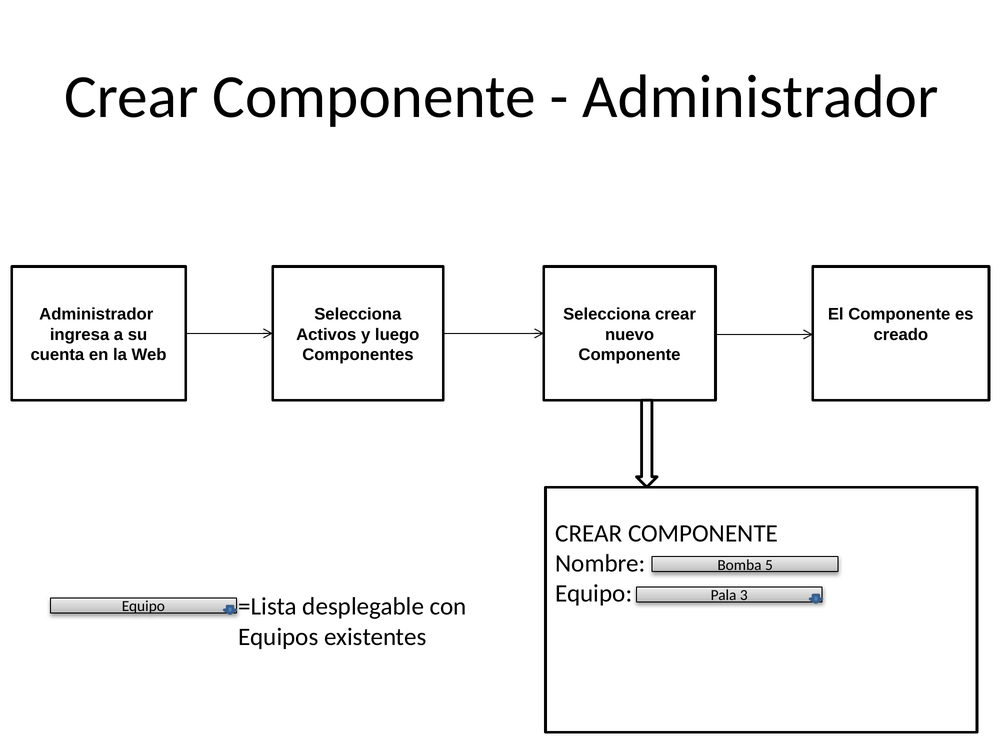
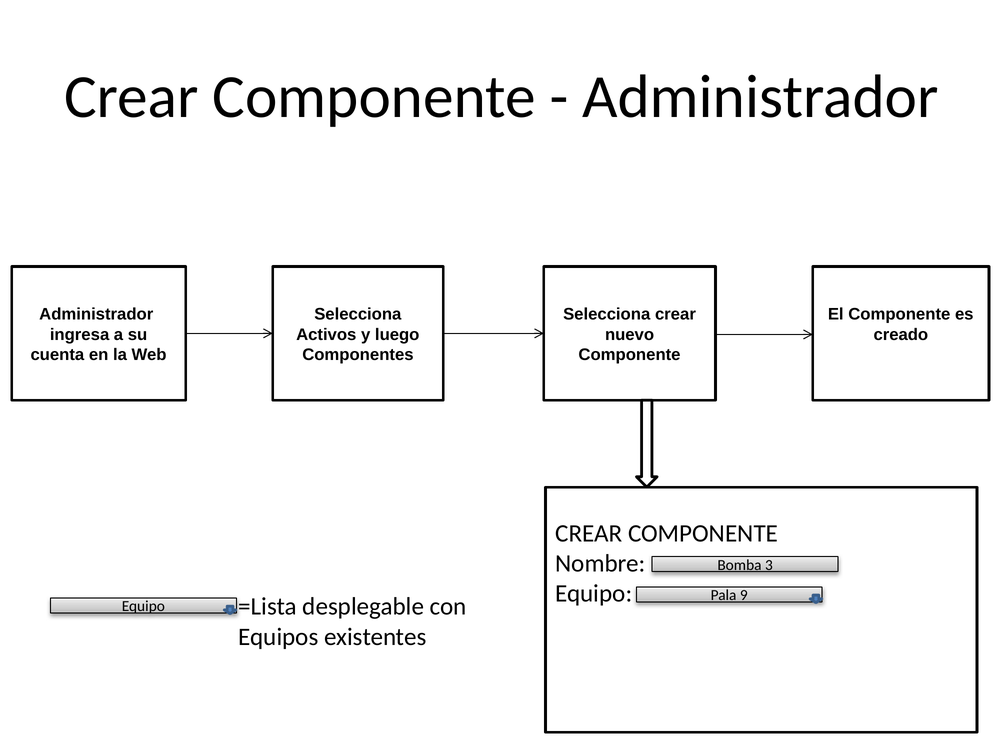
5: 5 -> 3
3: 3 -> 9
